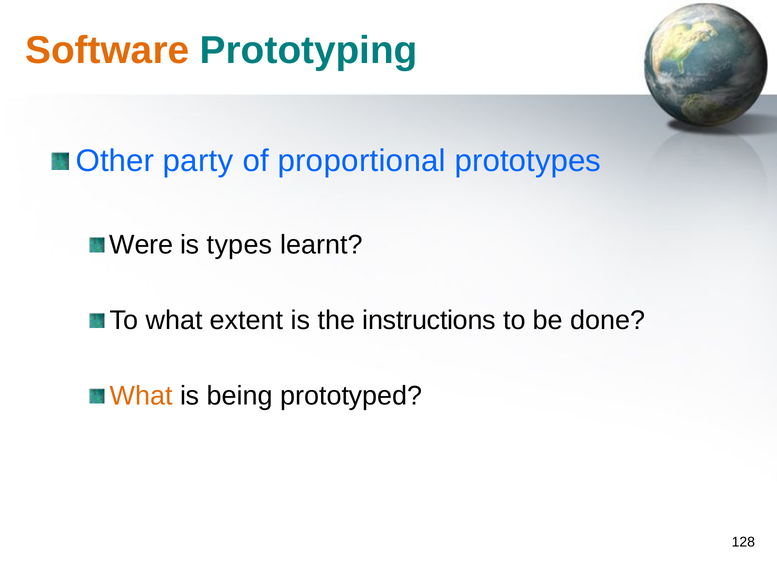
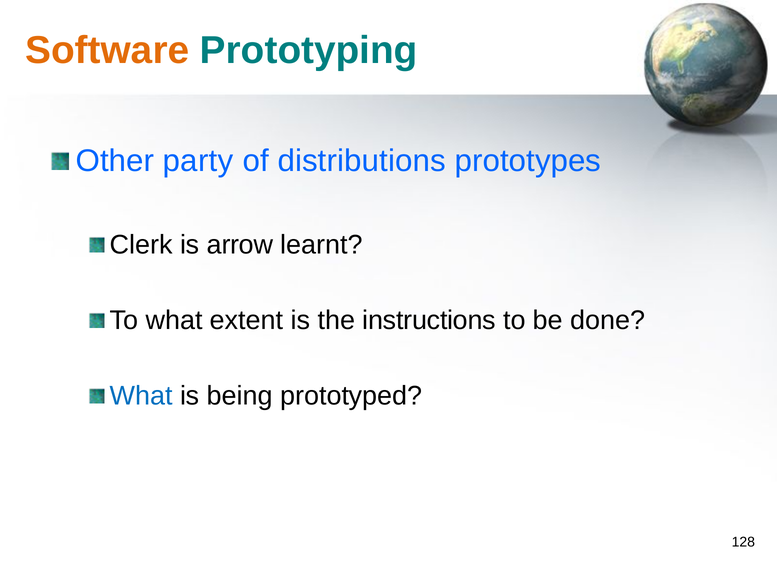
proportional: proportional -> distributions
Were: Were -> Clerk
types: types -> arrow
What at (141, 396) colour: orange -> blue
